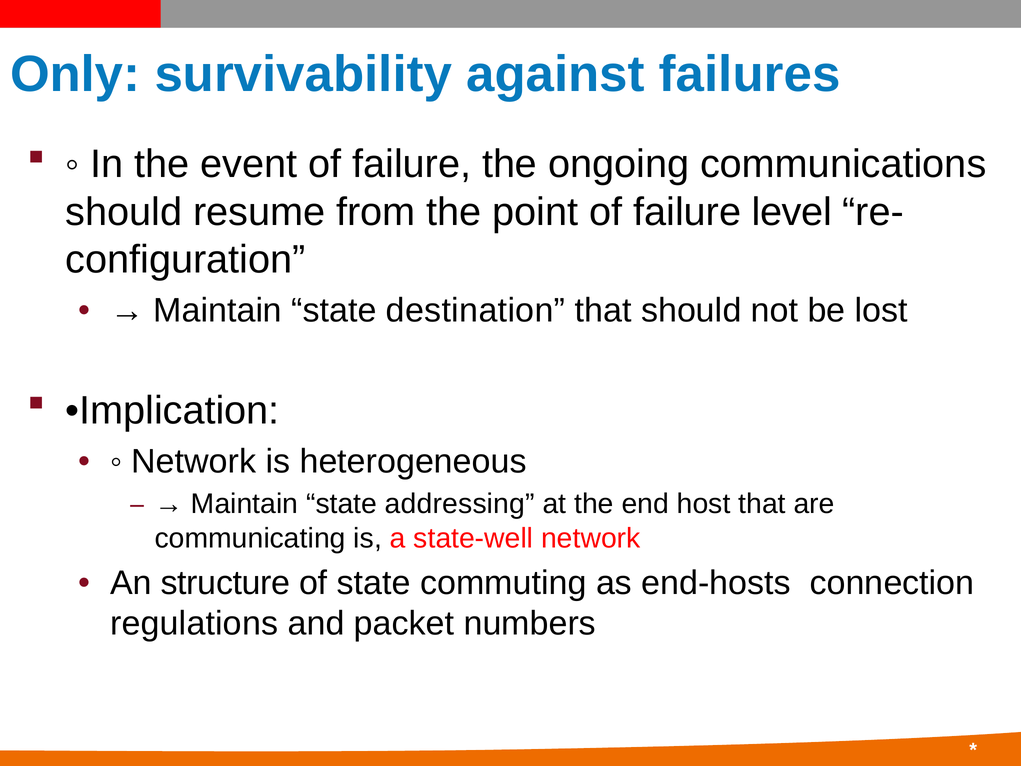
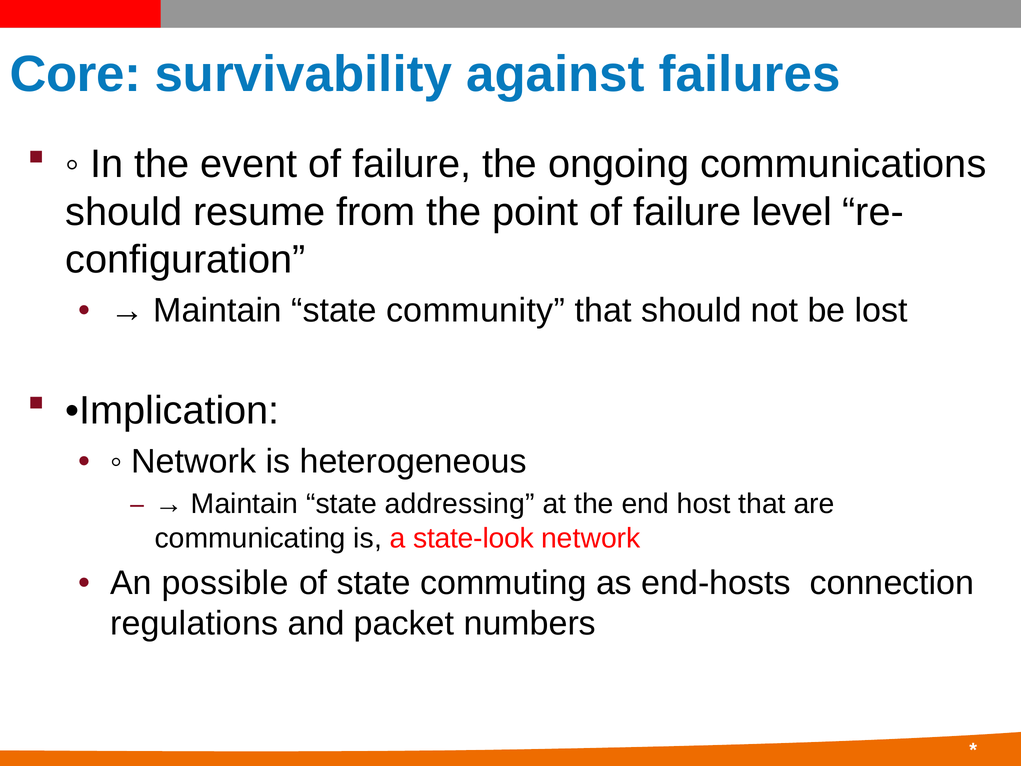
Only: Only -> Core
destination: destination -> community
state-well: state-well -> state-look
structure: structure -> possible
